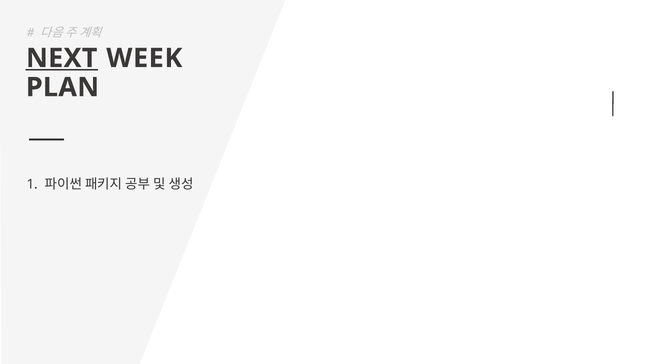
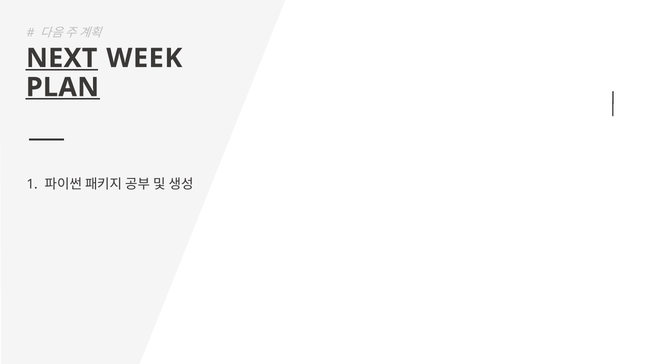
PLAN underline: none -> present
